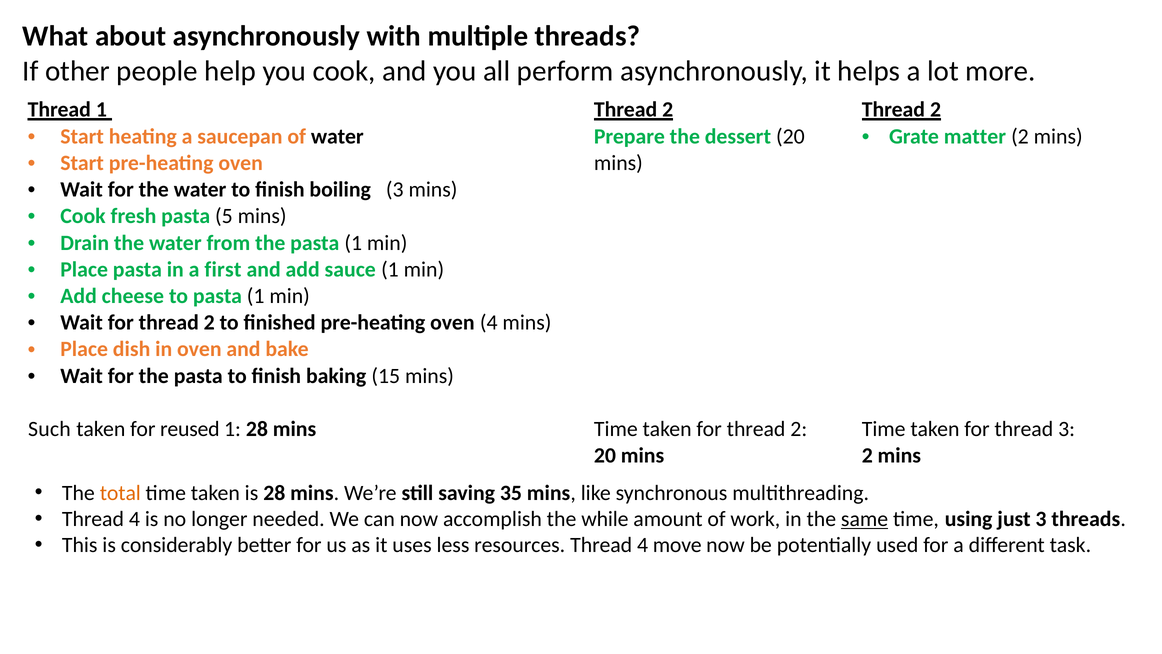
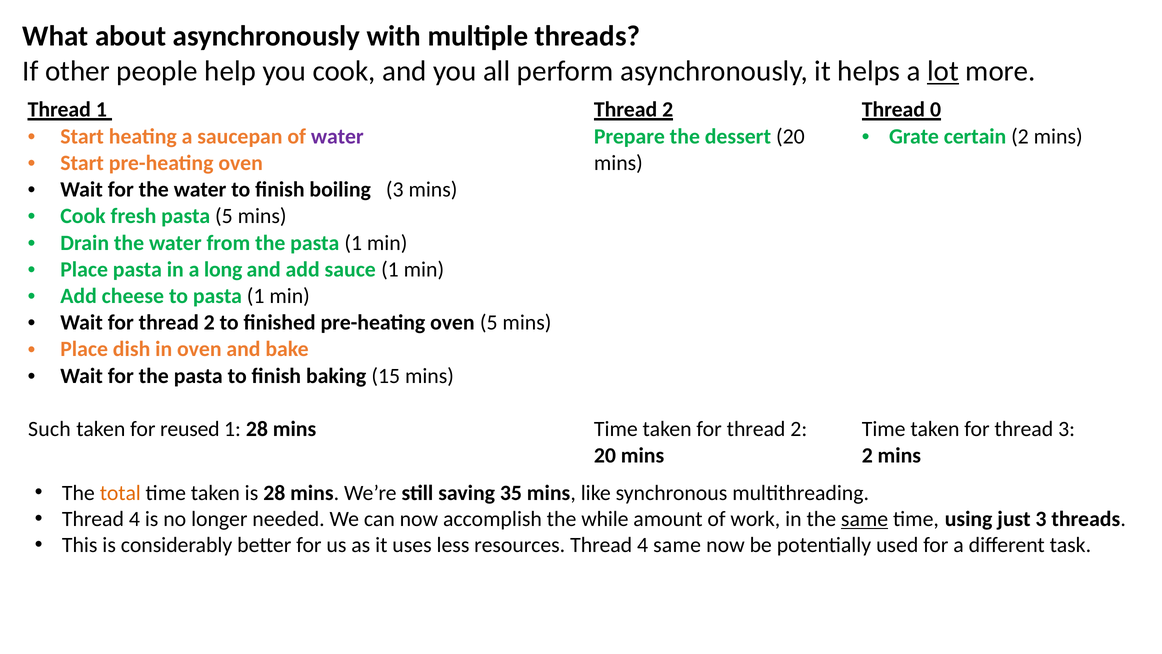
lot underline: none -> present
2 at (936, 110): 2 -> 0
water at (337, 136) colour: black -> purple
matter: matter -> certain
first: first -> long
oven 4: 4 -> 5
4 move: move -> same
